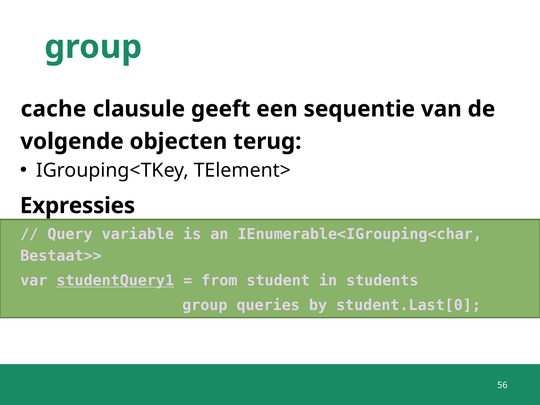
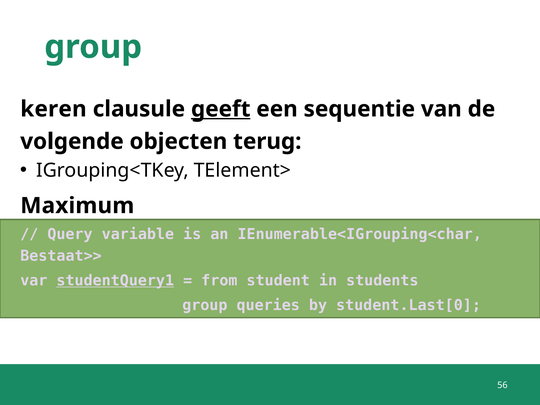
cache: cache -> keren
geeft underline: none -> present
Expressies: Expressies -> Maximum
